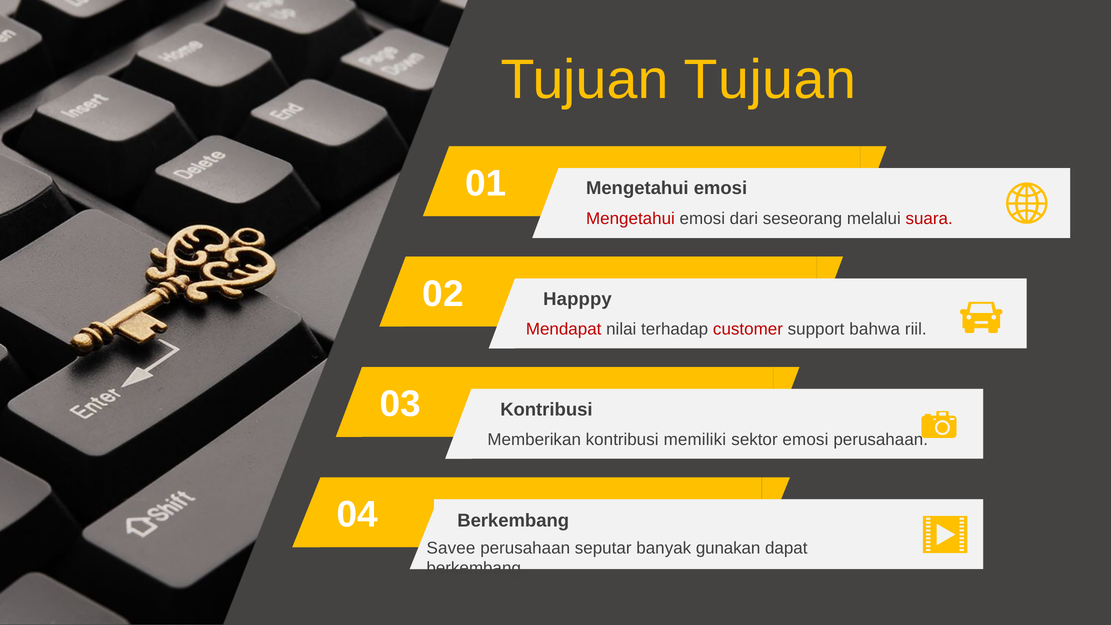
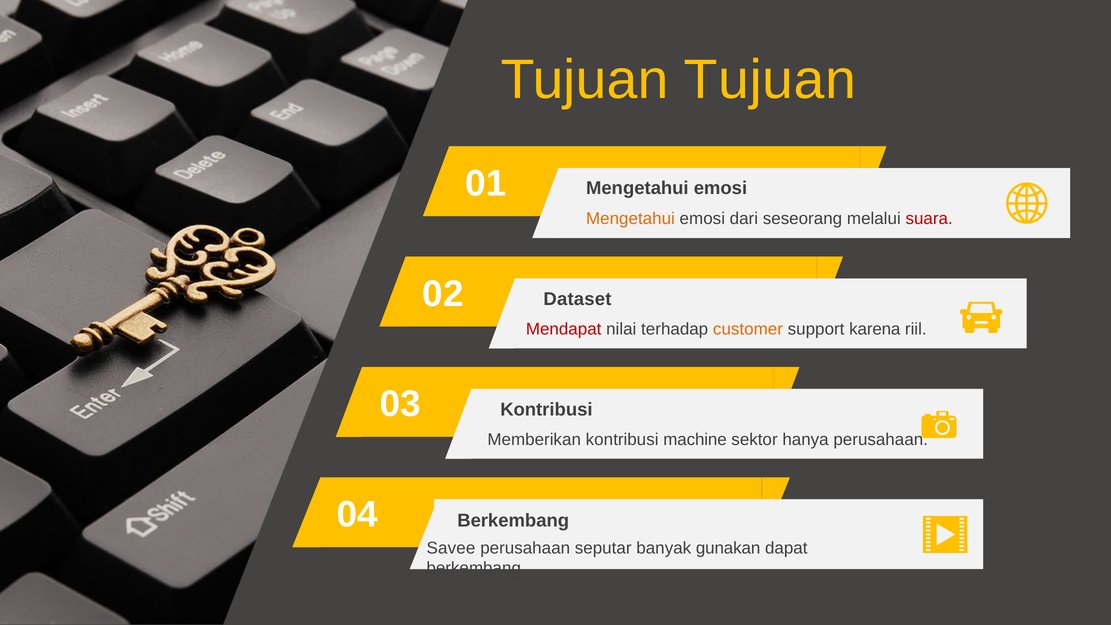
Mengetahui at (630, 219) colour: red -> orange
Happpy: Happpy -> Dataset
customer colour: red -> orange
bahwa: bahwa -> karena
memiliki: memiliki -> machine
sektor emosi: emosi -> hanya
